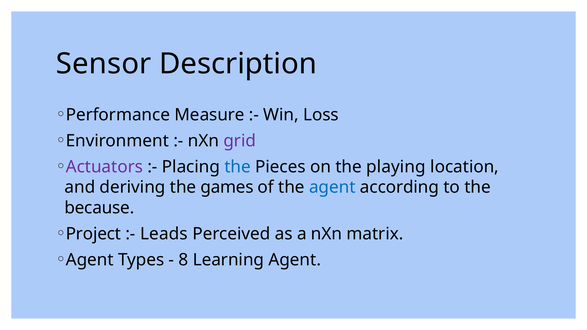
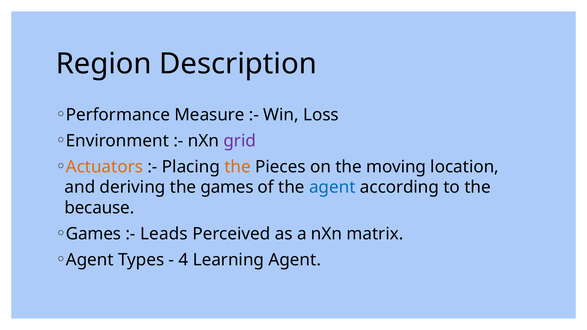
Sensor: Sensor -> Region
Actuators colour: purple -> orange
the at (238, 167) colour: blue -> orange
playing: playing -> moving
Project at (93, 234): Project -> Games
8: 8 -> 4
